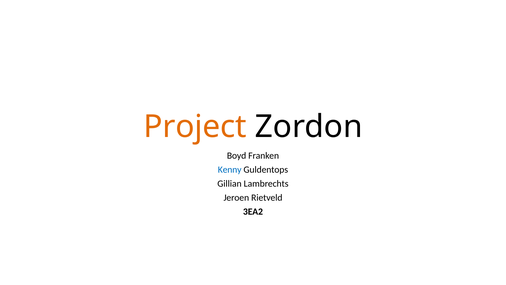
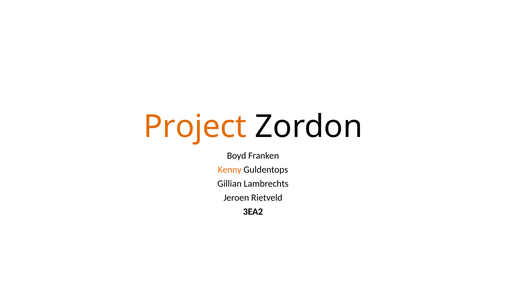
Kenny colour: blue -> orange
